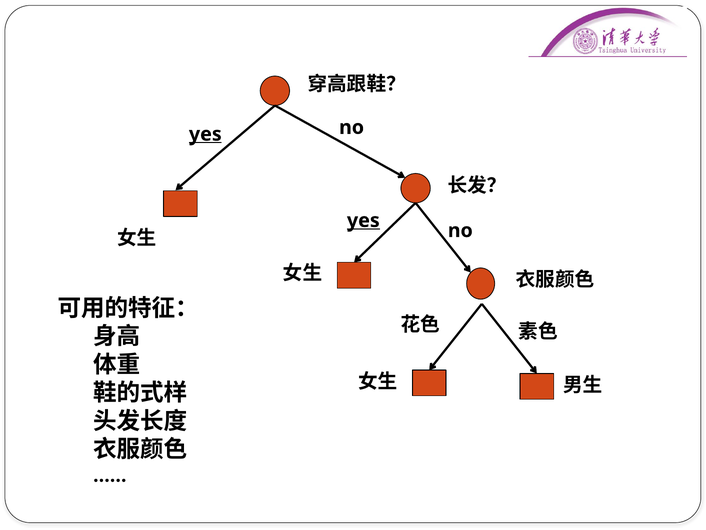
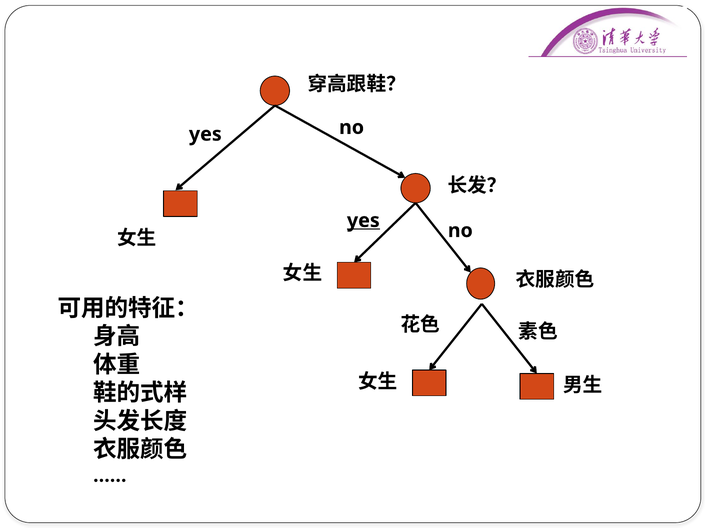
yes at (205, 134) underline: present -> none
